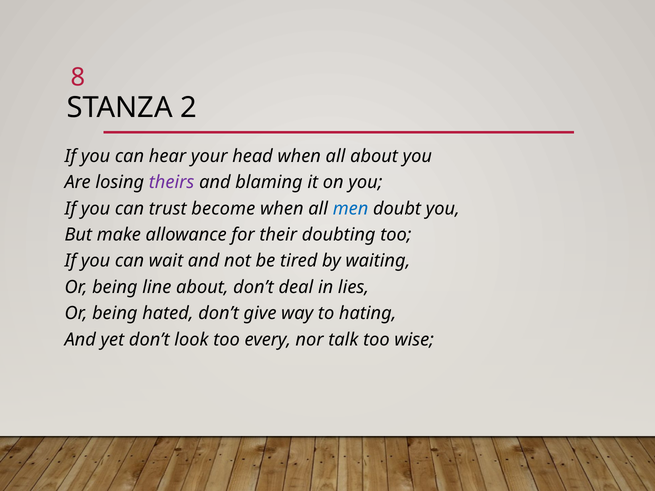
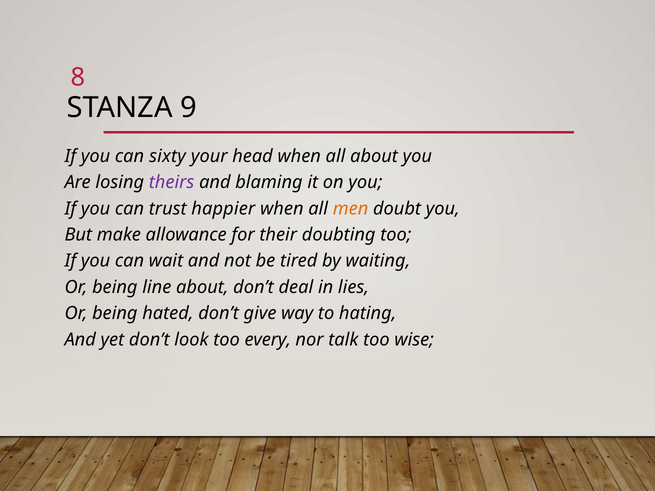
2: 2 -> 9
hear: hear -> sixty
become: become -> happier
men colour: blue -> orange
